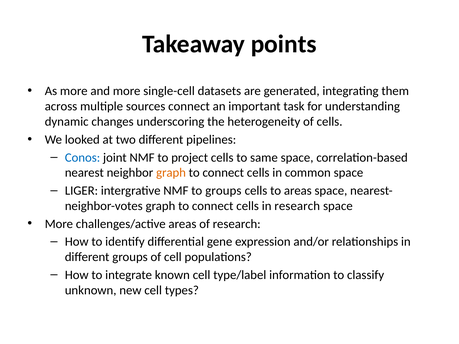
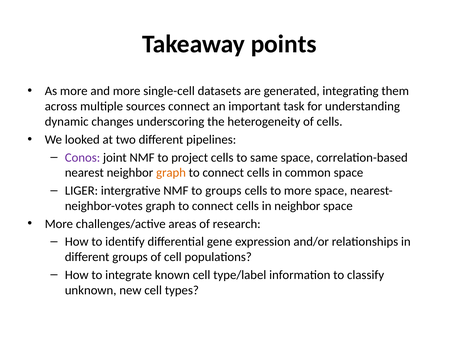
Conos colour: blue -> purple
to areas: areas -> more
in research: research -> neighbor
